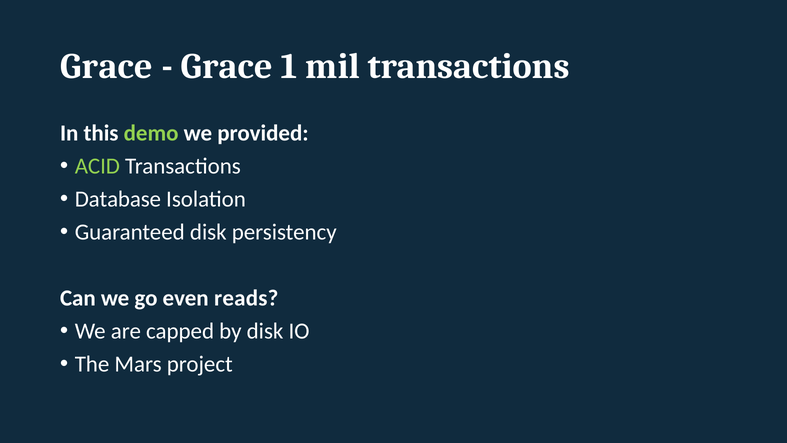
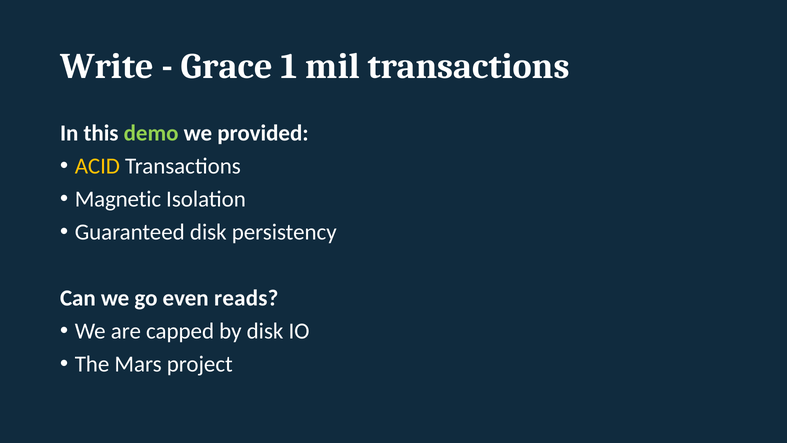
Grace at (107, 66): Grace -> Write
ACID colour: light green -> yellow
Database: Database -> Magnetic
